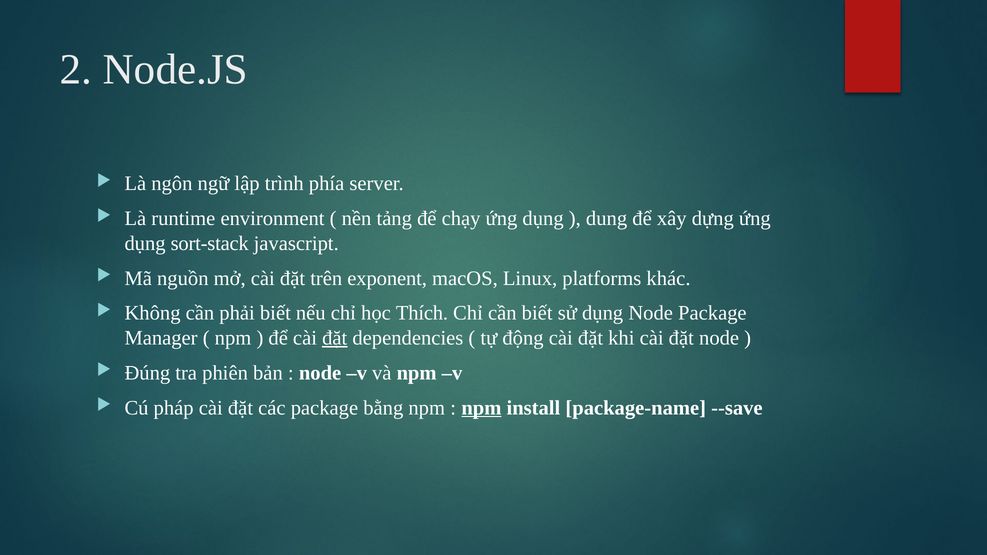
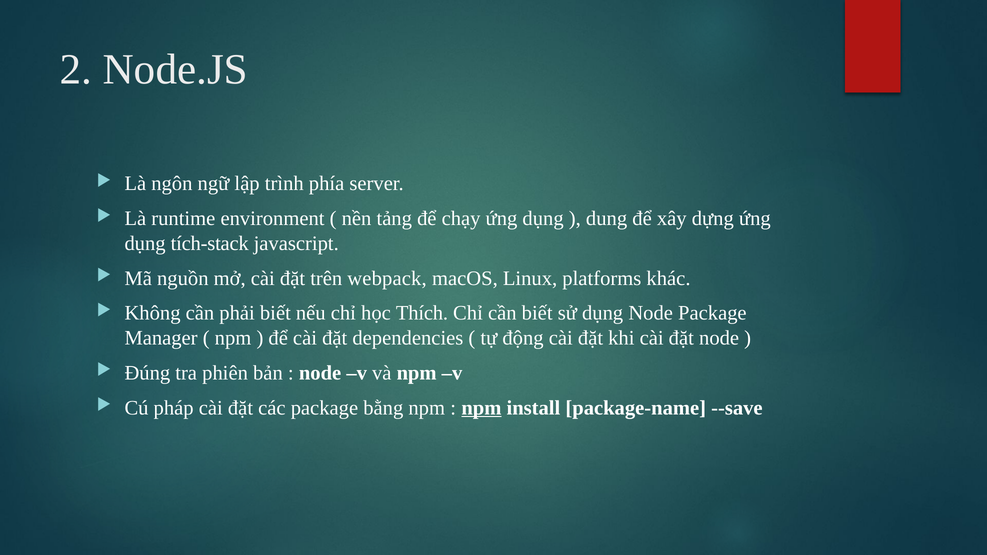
sort-stack: sort-stack -> tích-stack
exponent: exponent -> webpack
đặt at (335, 338) underline: present -> none
